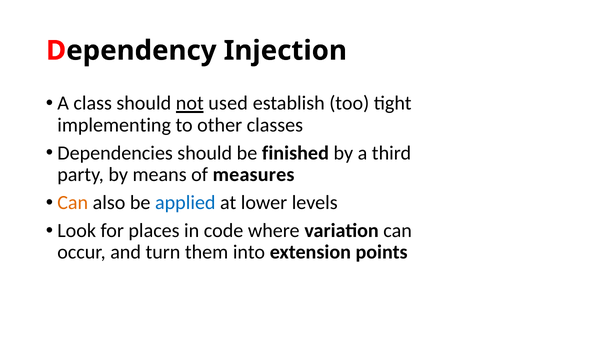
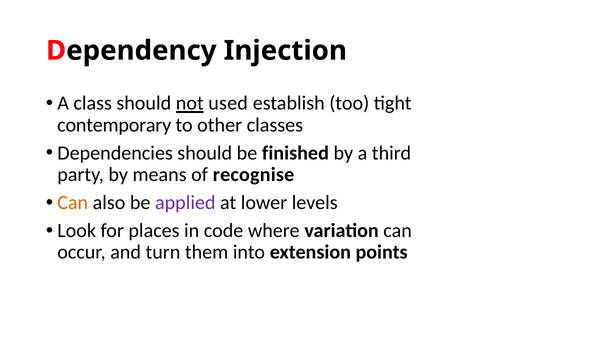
implementing: implementing -> contemporary
measures: measures -> recognise
applied colour: blue -> purple
